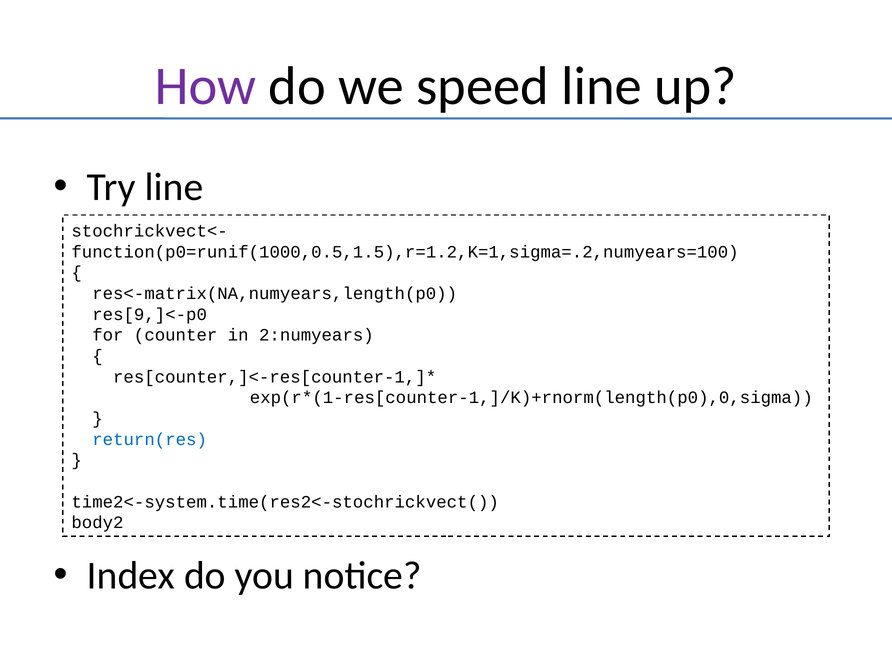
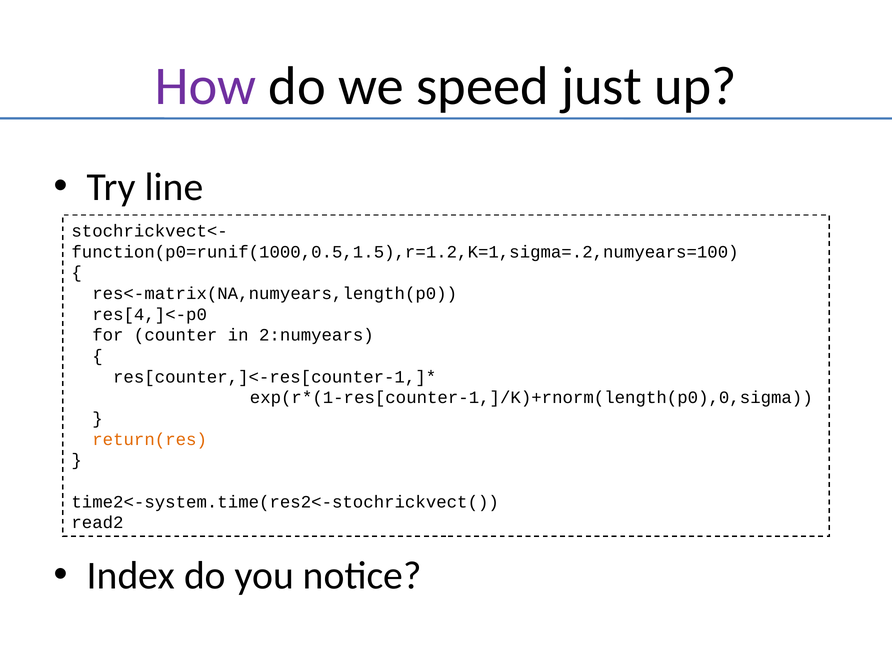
speed line: line -> just
res[9,]<-p0: res[9,]<-p0 -> res[4,]<-p0
return(res colour: blue -> orange
body2: body2 -> read2
